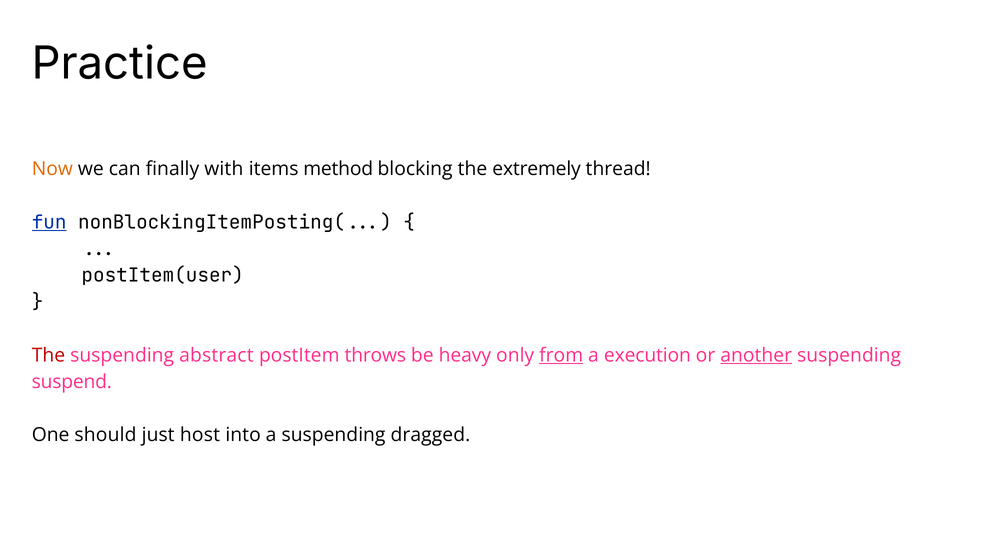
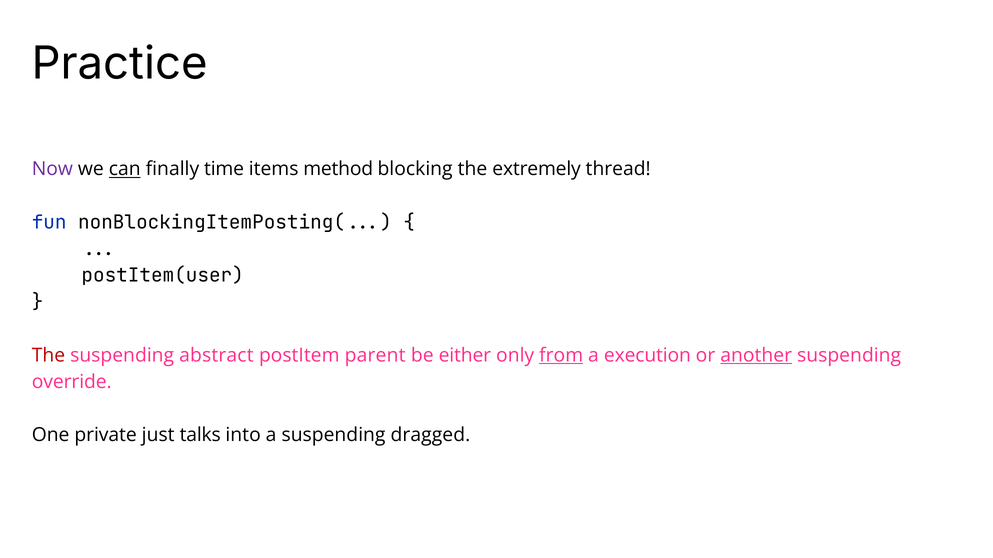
Now colour: orange -> purple
can underline: none -> present
with: with -> time
fun underline: present -> none
throws: throws -> parent
heavy: heavy -> either
suspend: suspend -> override
should: should -> private
host: host -> talks
